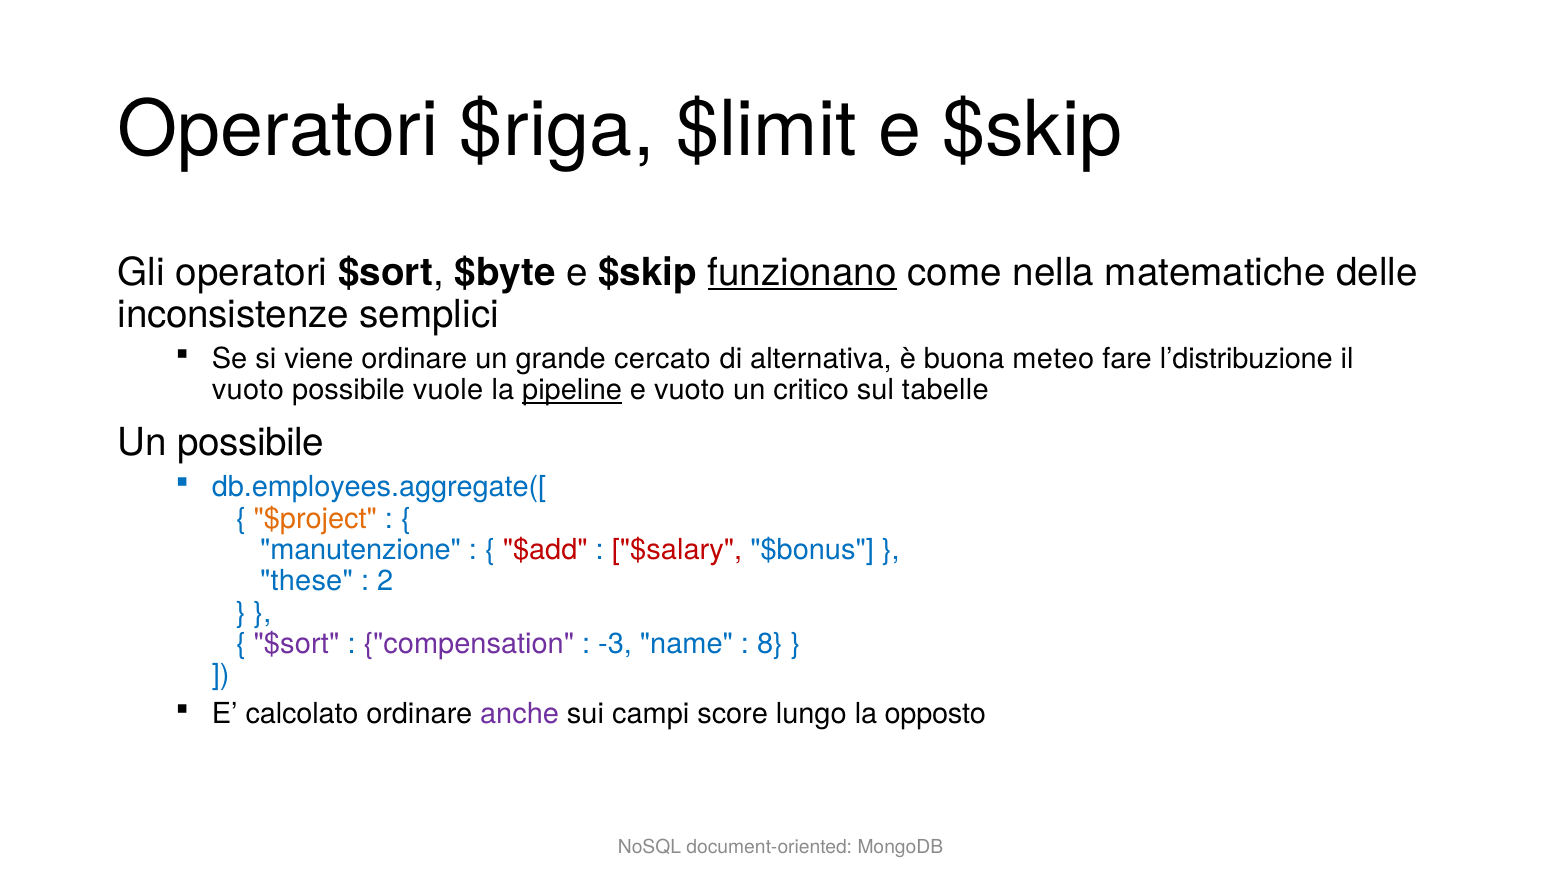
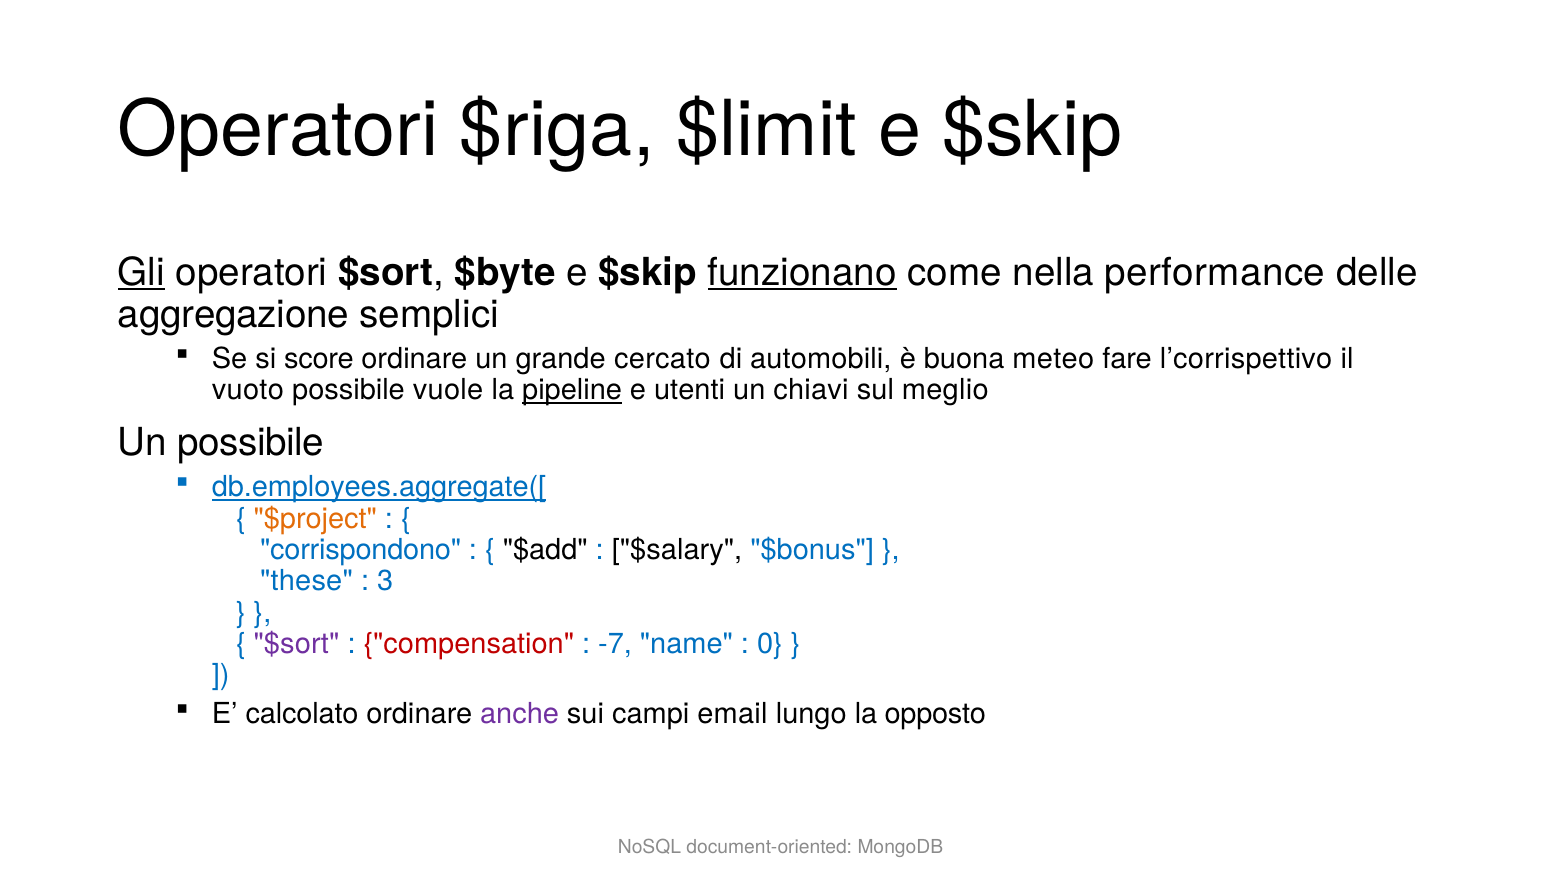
Gli underline: none -> present
matematiche: matematiche -> performance
inconsistenze: inconsistenze -> aggregazione
viene: viene -> score
alternativa: alternativa -> automobili
l’distribuzione: l’distribuzione -> l’corrispettivo
e vuoto: vuoto -> utenti
critico: critico -> chiavi
tabelle: tabelle -> meglio
db.employees.aggregate([ underline: none -> present
manutenzione: manutenzione -> corrispondono
$add colour: red -> black
$salary colour: red -> black
2: 2 -> 3
compensation colour: purple -> red
-3: -3 -> -7
8: 8 -> 0
score: score -> email
